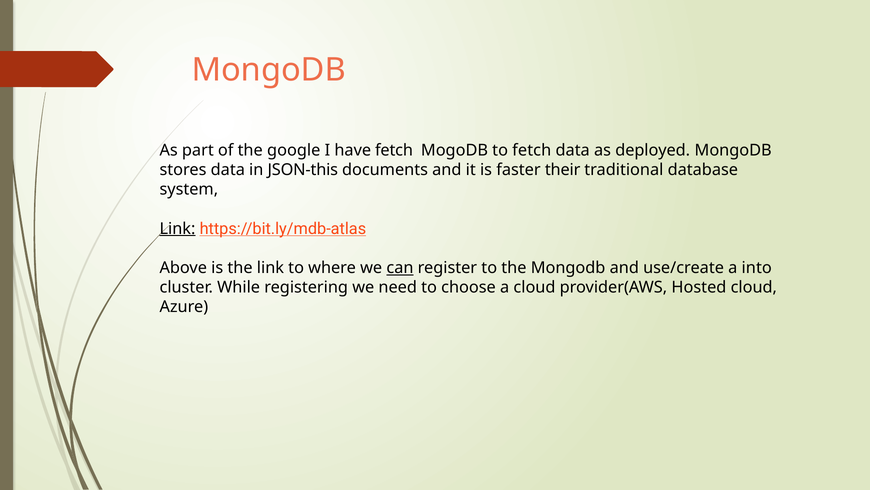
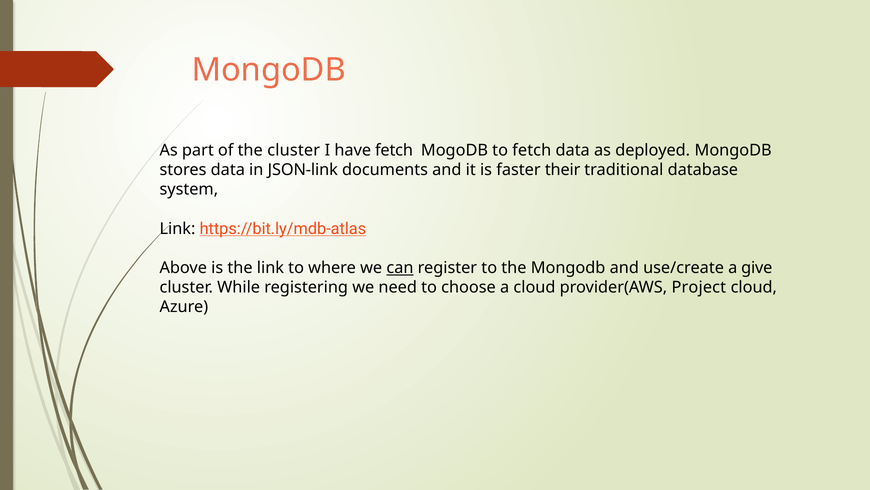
the google: google -> cluster
JSON-this: JSON-this -> JSON-link
Link at (177, 228) underline: present -> none
into: into -> give
Hosted: Hosted -> Project
